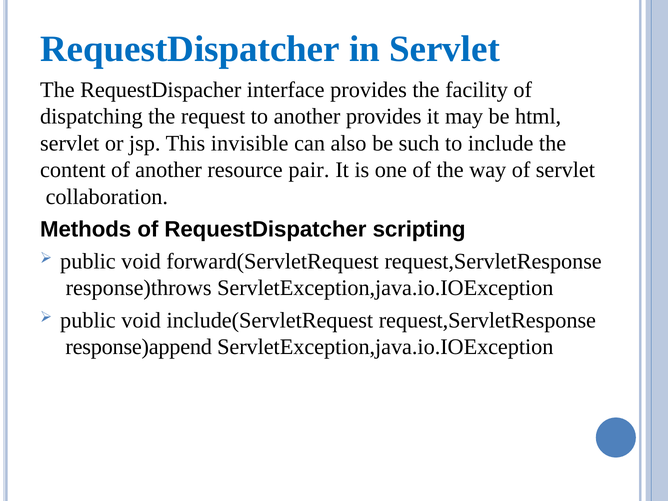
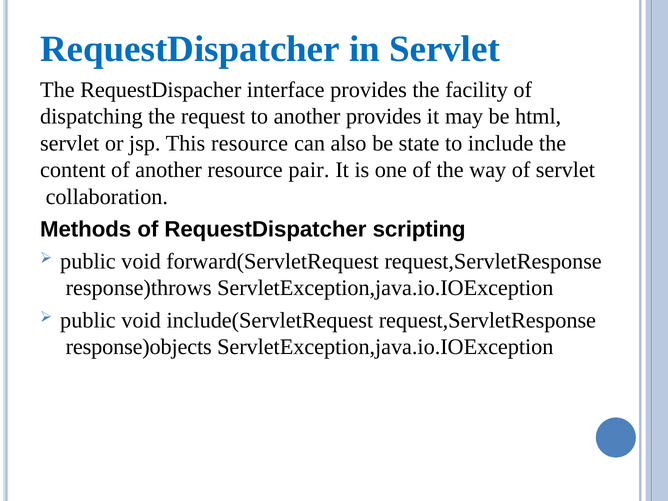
This invisible: invisible -> resource
such: such -> state
response)append: response)append -> response)objects
